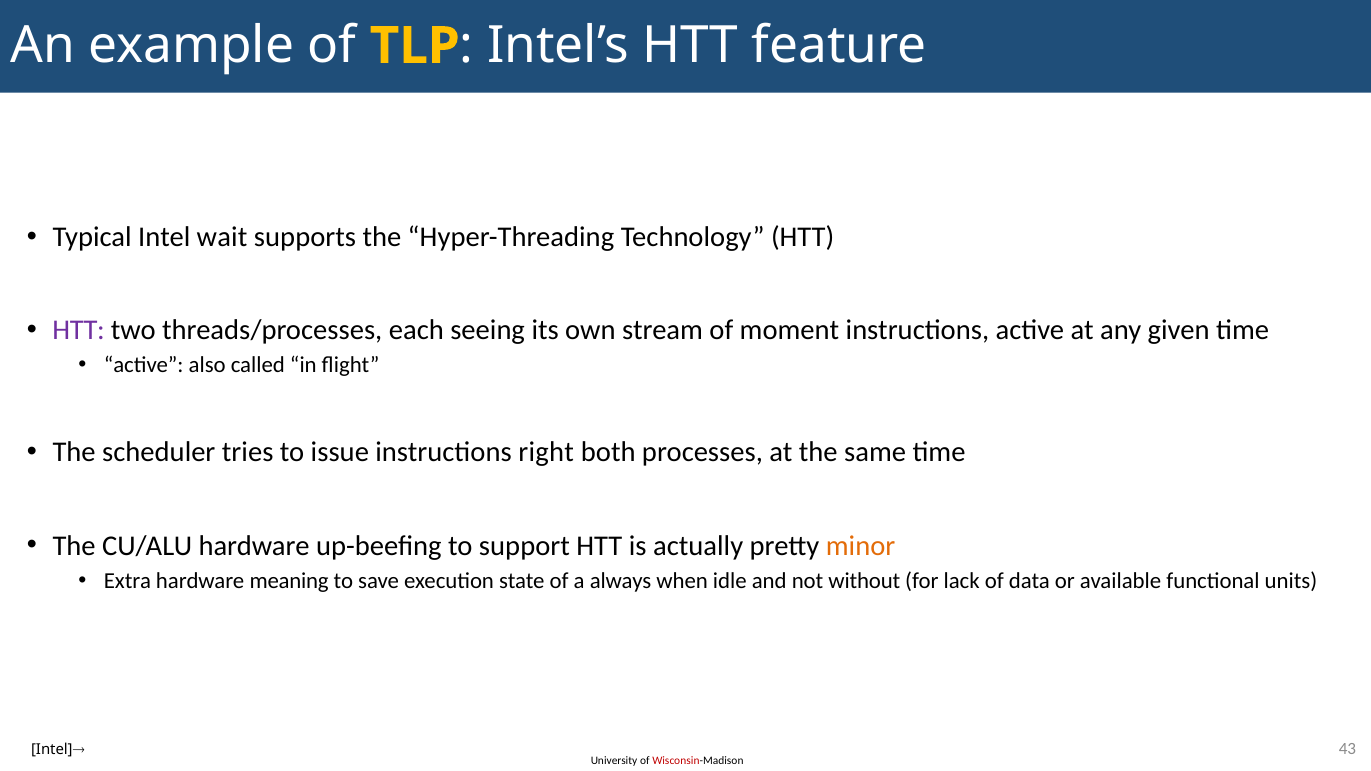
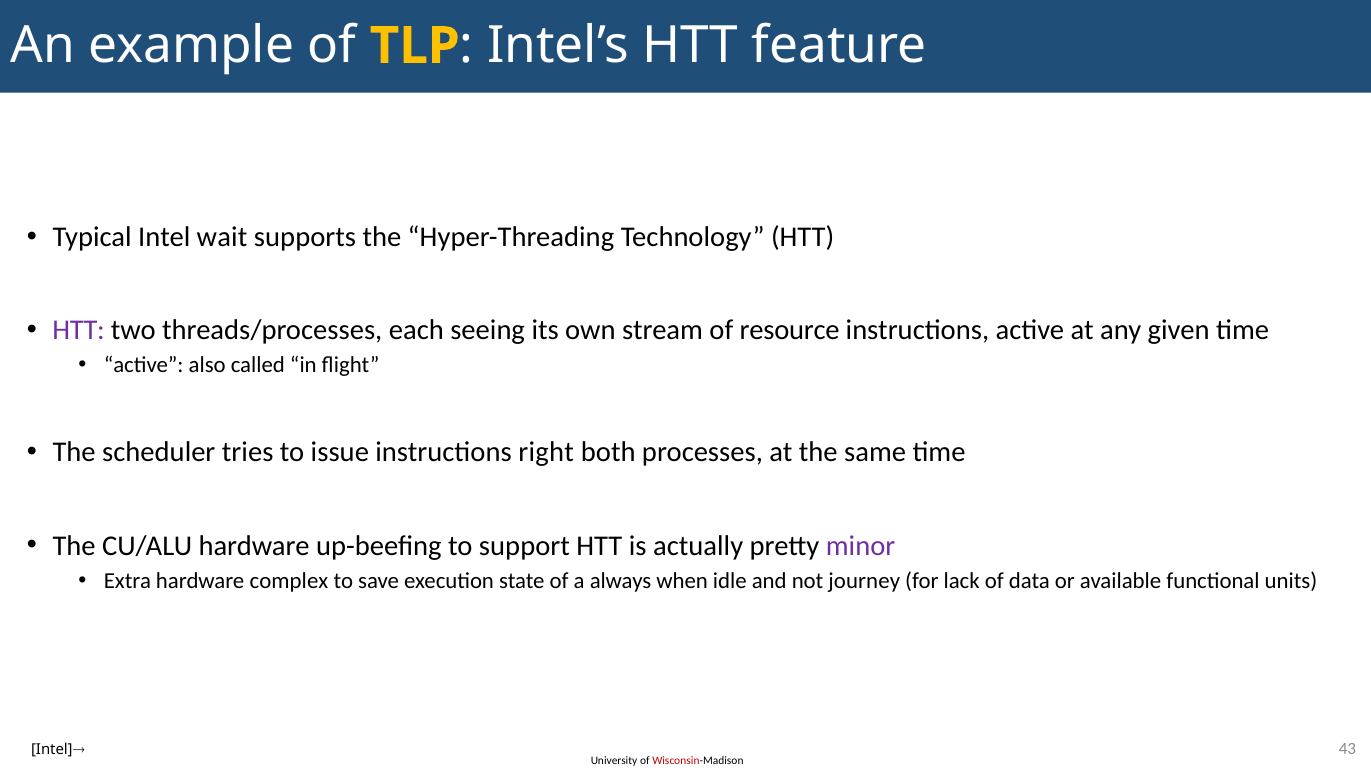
moment: moment -> resource
minor colour: orange -> purple
meaning: meaning -> complex
without: without -> journey
